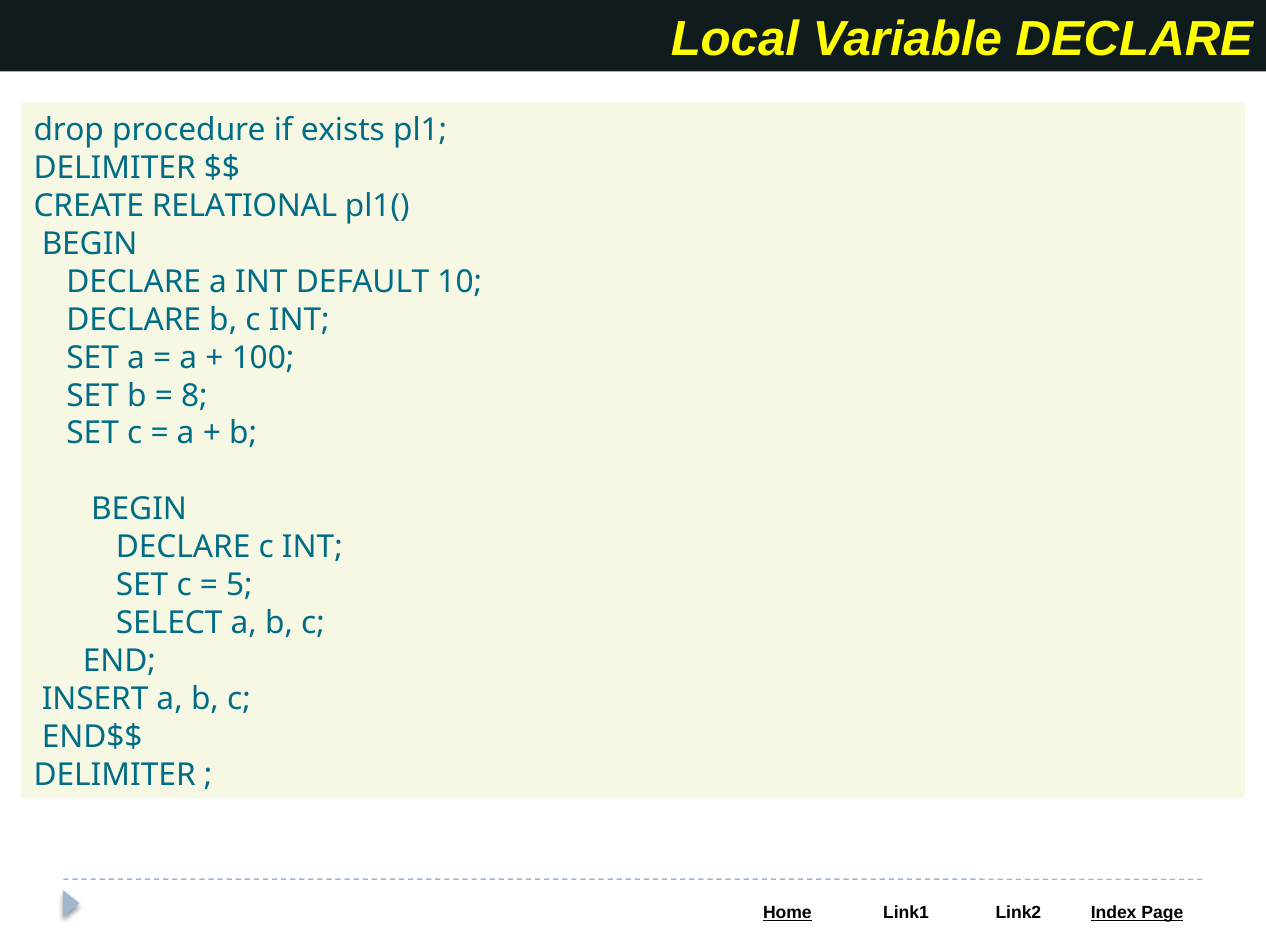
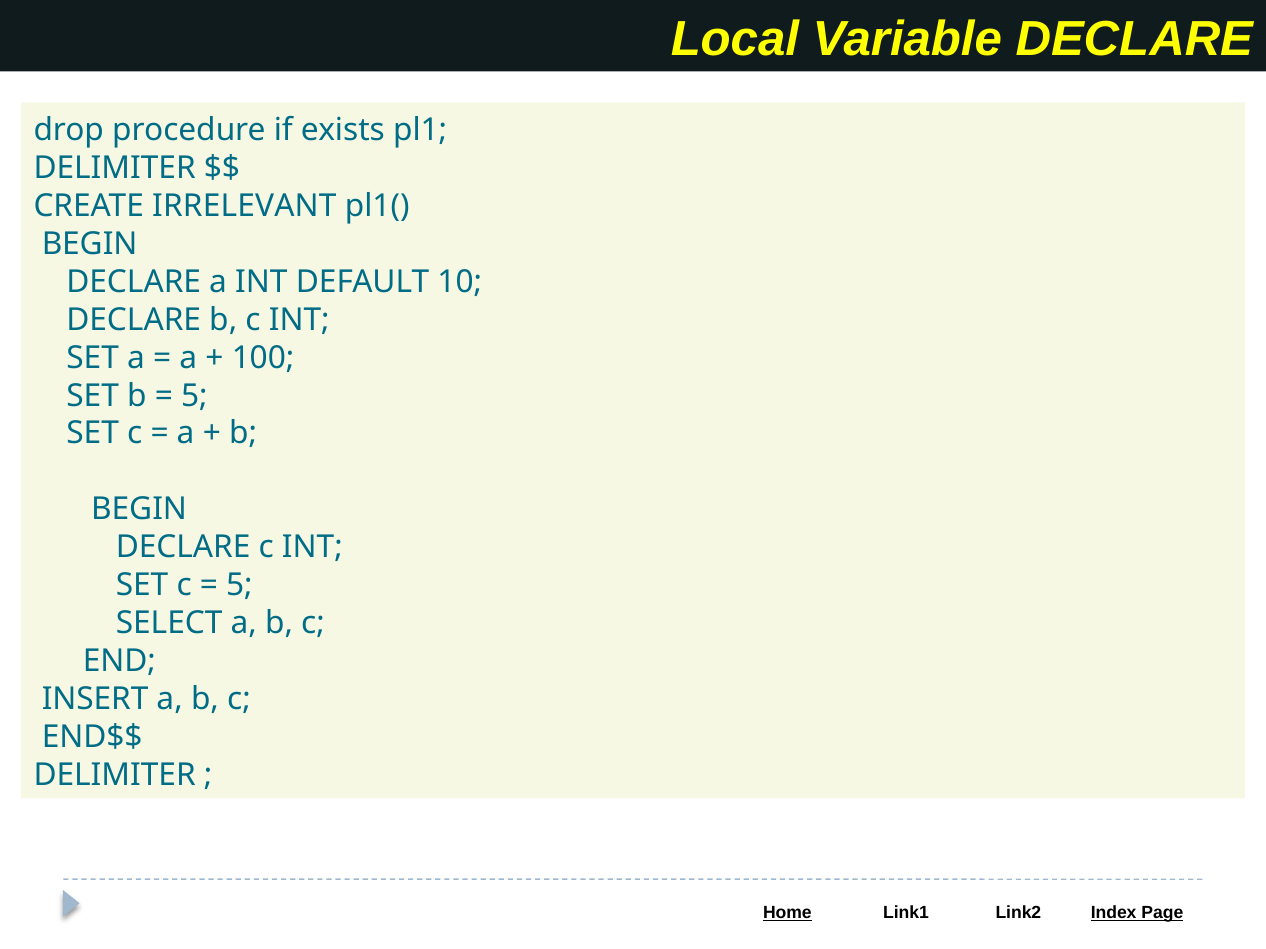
RELATIONAL: RELATIONAL -> IRRELEVANT
8 at (194, 396): 8 -> 5
